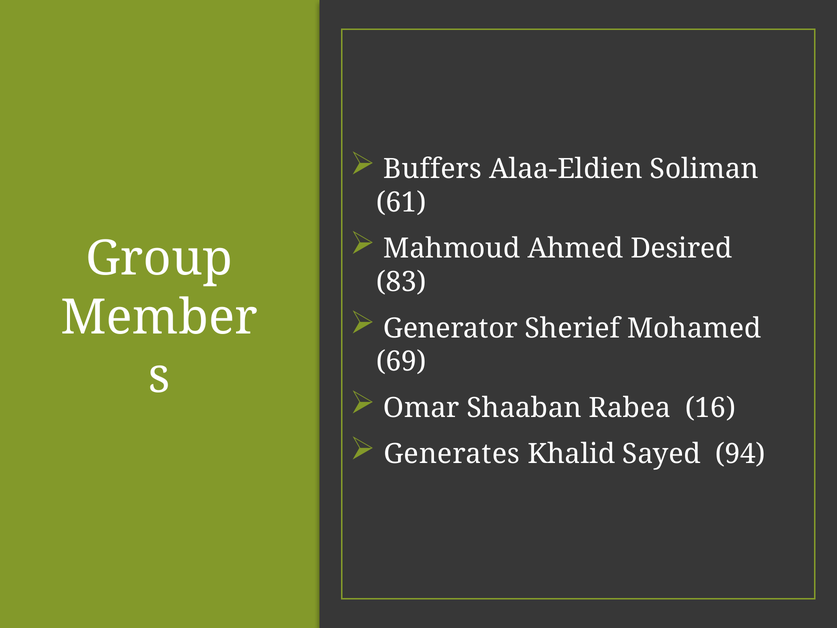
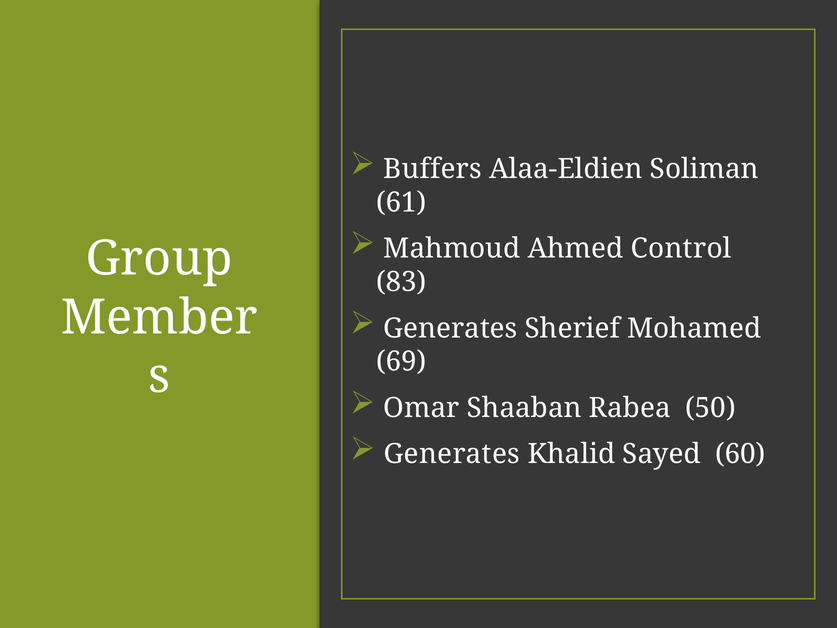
Desired: Desired -> Control
Generator at (451, 328): Generator -> Generates
16: 16 -> 50
94: 94 -> 60
